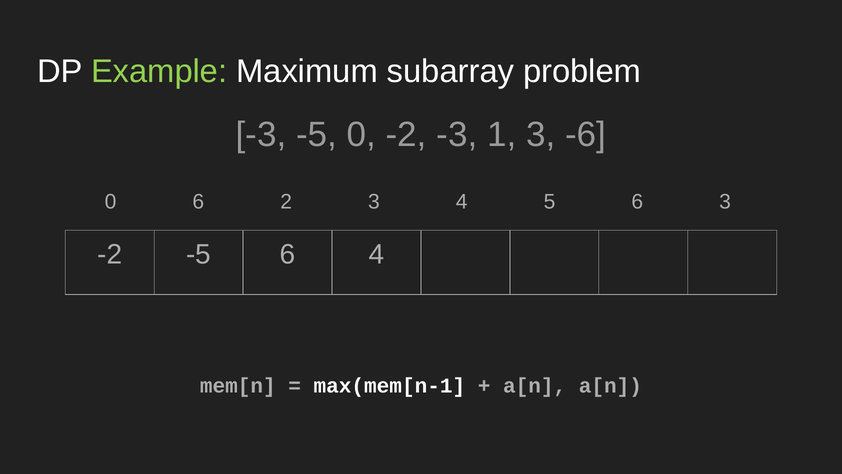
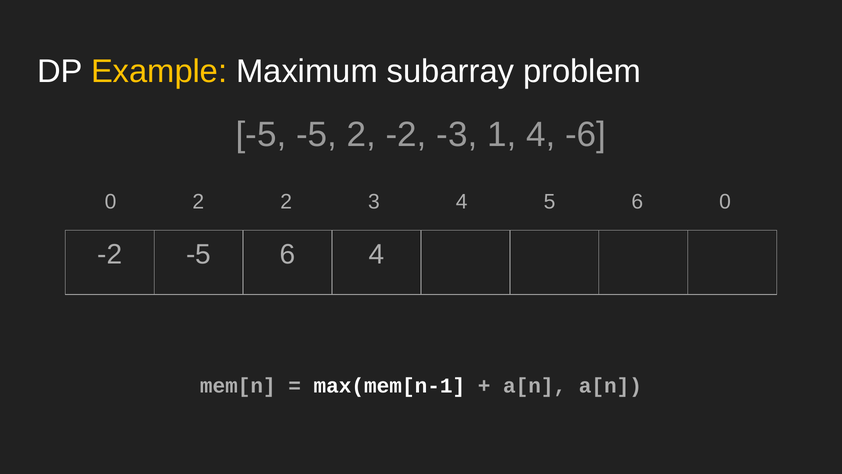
Example colour: light green -> yellow
-3 at (261, 134): -3 -> -5
-5 0: 0 -> 2
1 3: 3 -> 4
0 6: 6 -> 2
6 3: 3 -> 0
